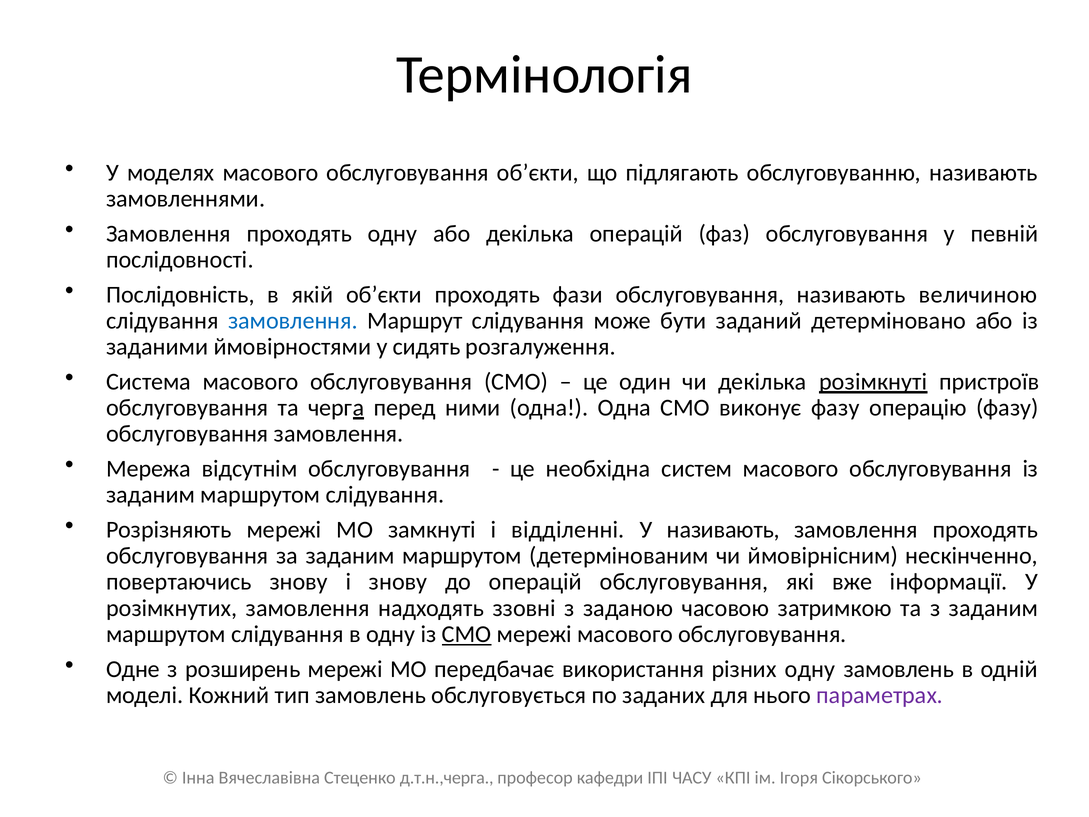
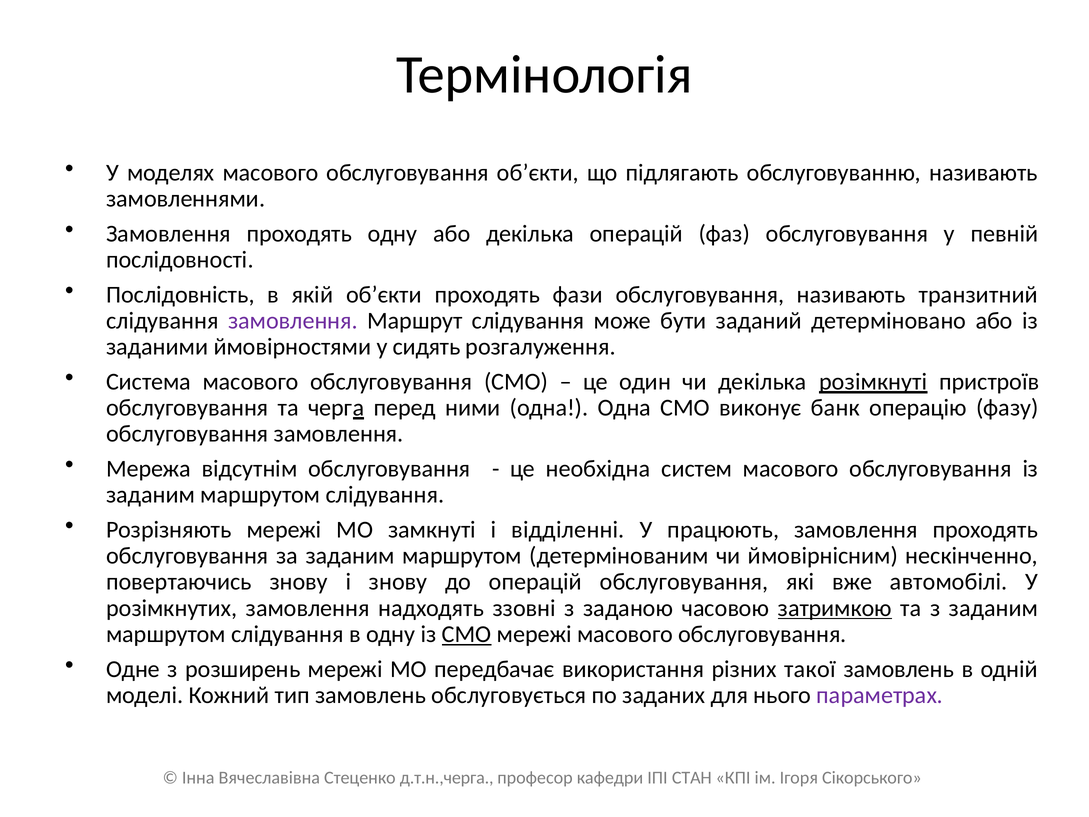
величиною: величиною -> транзитний
замовлення at (293, 321) colour: blue -> purple
виконує фазу: фазу -> банк
У називають: називають -> працюють
інформації: інформації -> автомобілі
затримкою underline: none -> present
різних одну: одну -> такої
ЧАСУ: ЧАСУ -> СТАН
